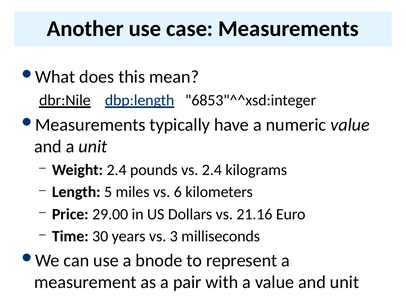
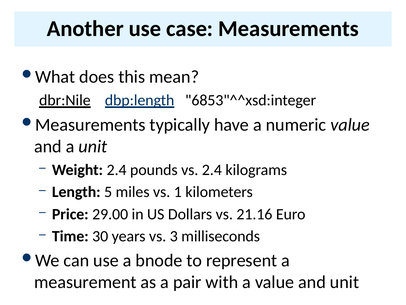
6: 6 -> 1
